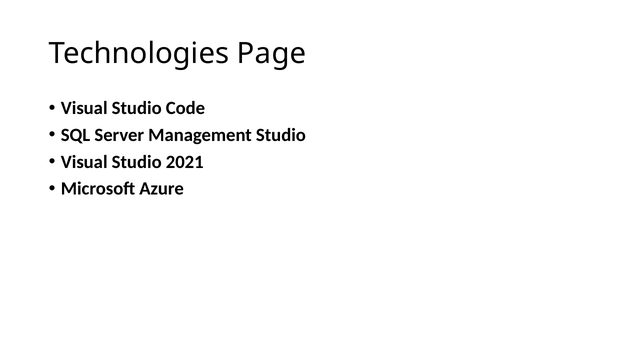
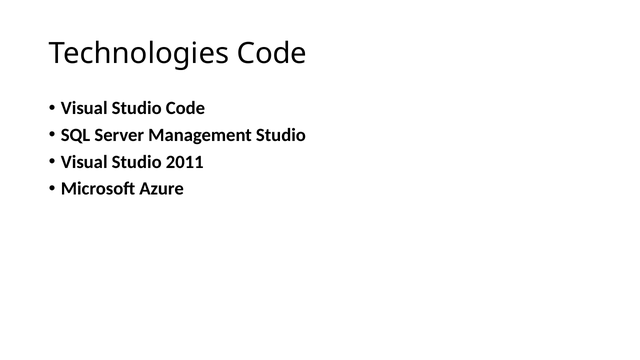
Technologies Page: Page -> Code
2021: 2021 -> 2011
